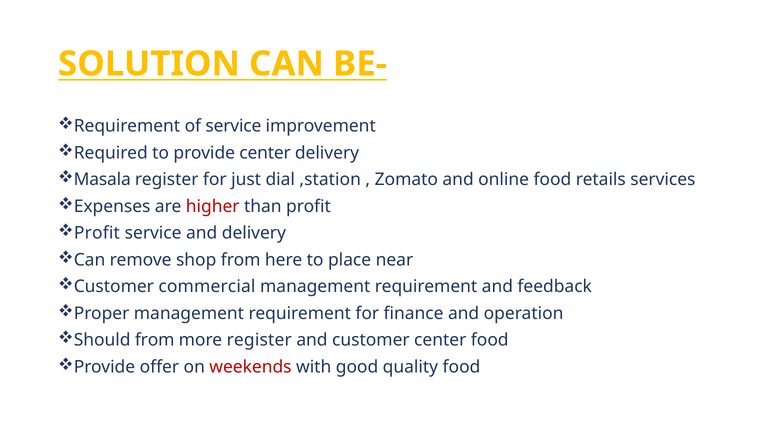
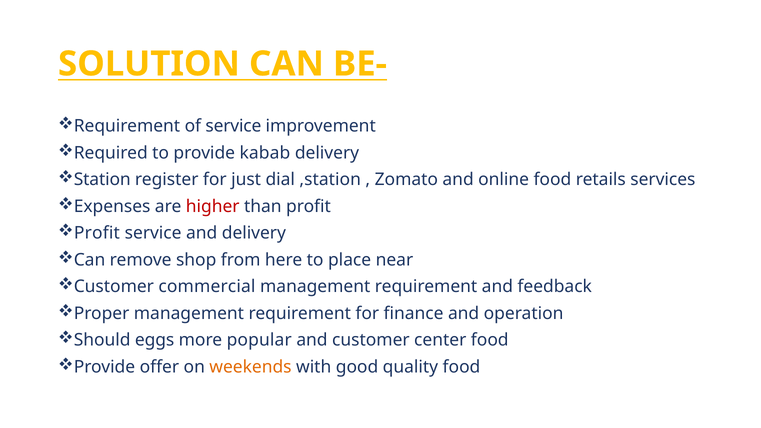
provide center: center -> kabab
Masala: Masala -> Station
Should from: from -> eggs
more register: register -> popular
weekends colour: red -> orange
